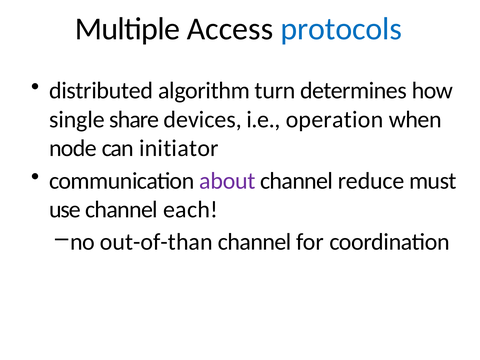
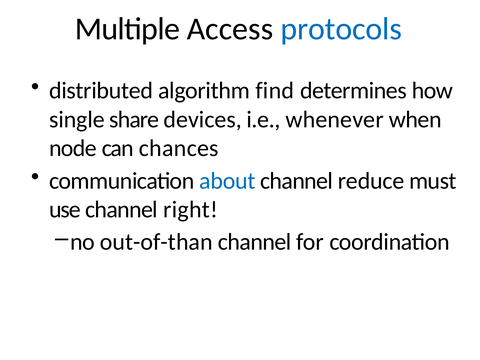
turn: turn -> find
operation: operation -> whenever
initiator: initiator -> chances
about colour: purple -> blue
each: each -> right
